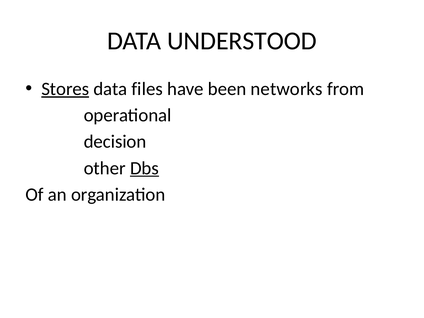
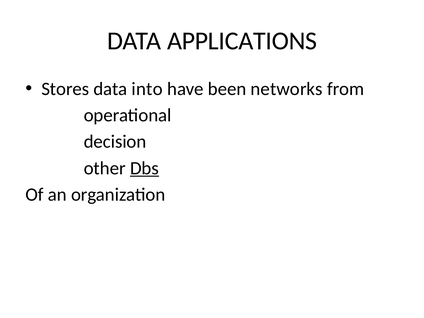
UNDERSTOOD: UNDERSTOOD -> APPLICATIONS
Stores underline: present -> none
files: files -> into
